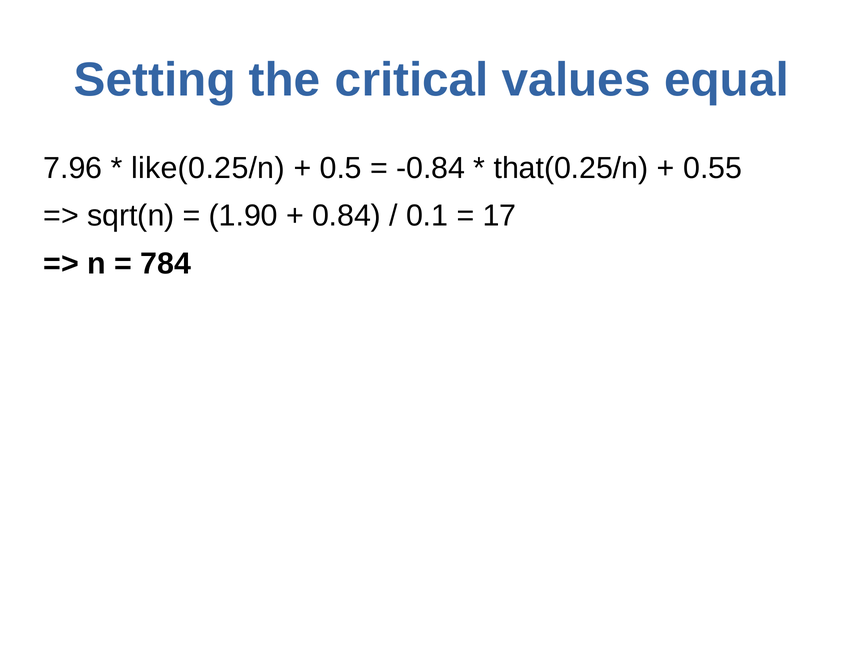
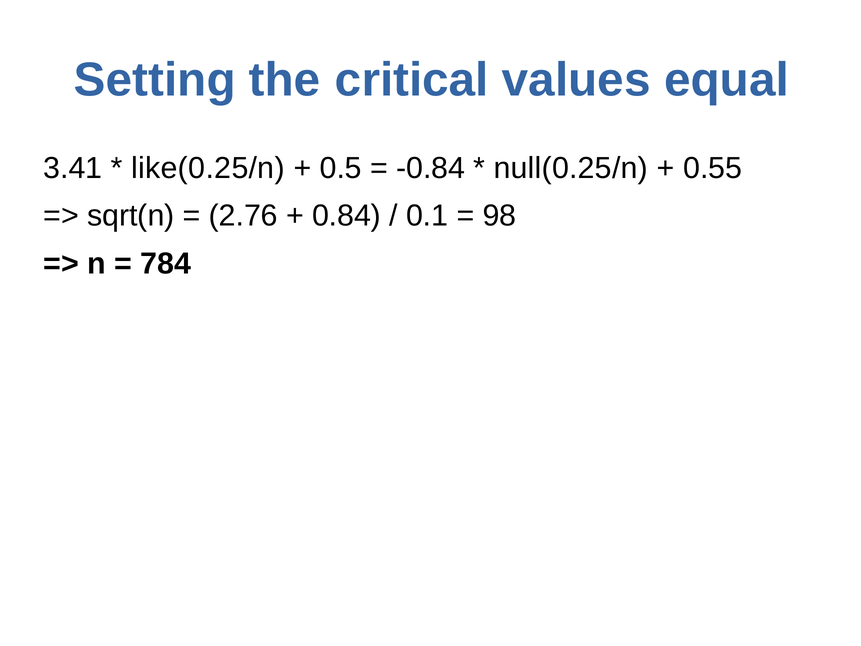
7.96: 7.96 -> 3.41
that(0.25/n: that(0.25/n -> null(0.25/n
1.90: 1.90 -> 2.76
17: 17 -> 98
